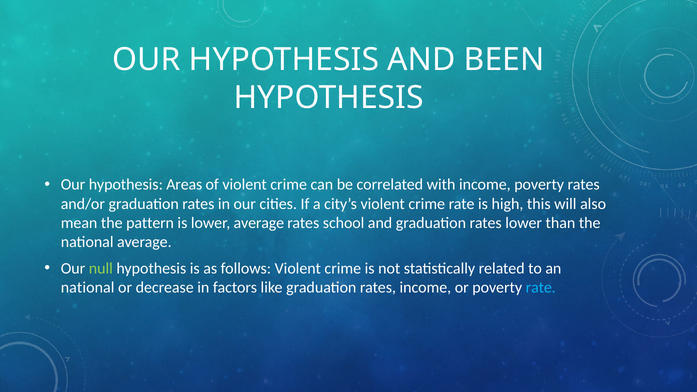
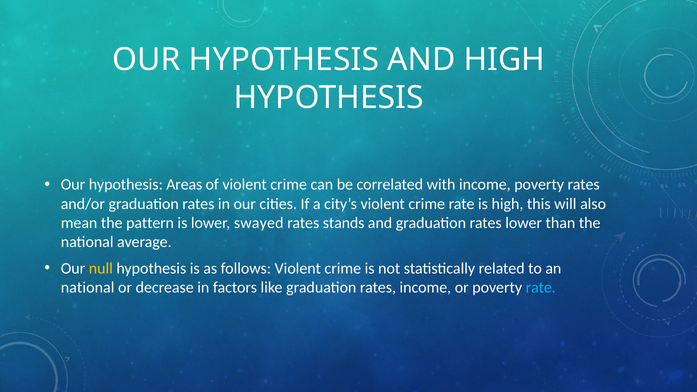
AND BEEN: BEEN -> HIGH
lower average: average -> swayed
school: school -> stands
null colour: light green -> yellow
